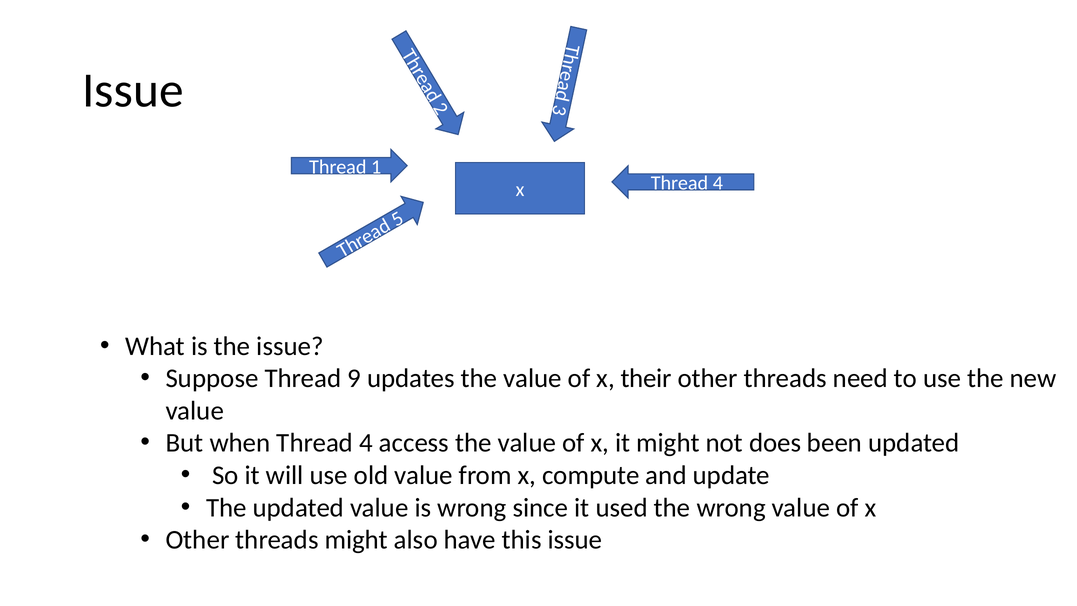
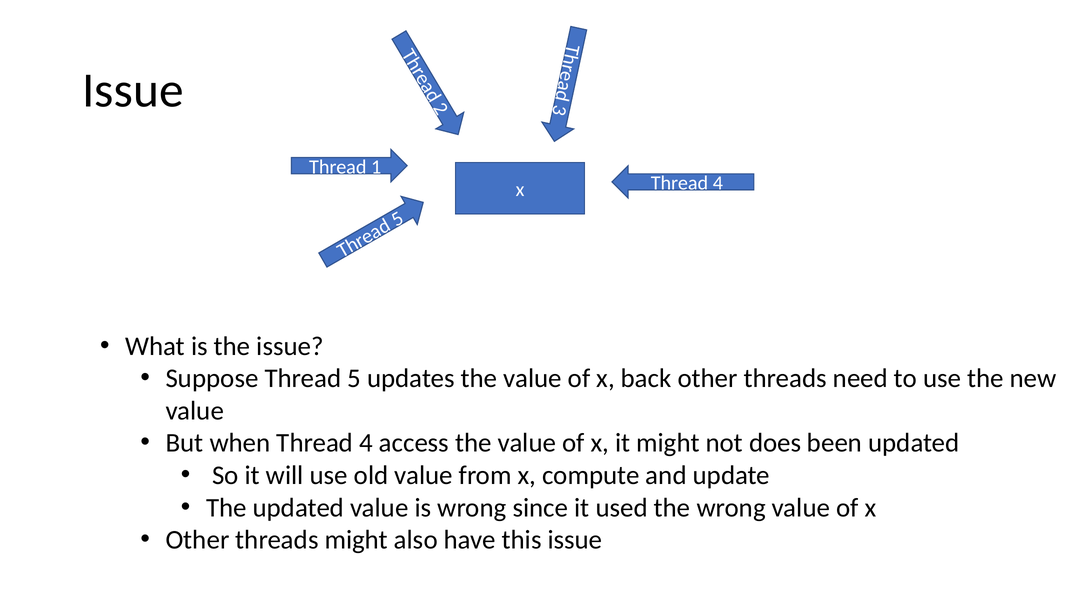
Thread 9: 9 -> 5
their: their -> back
